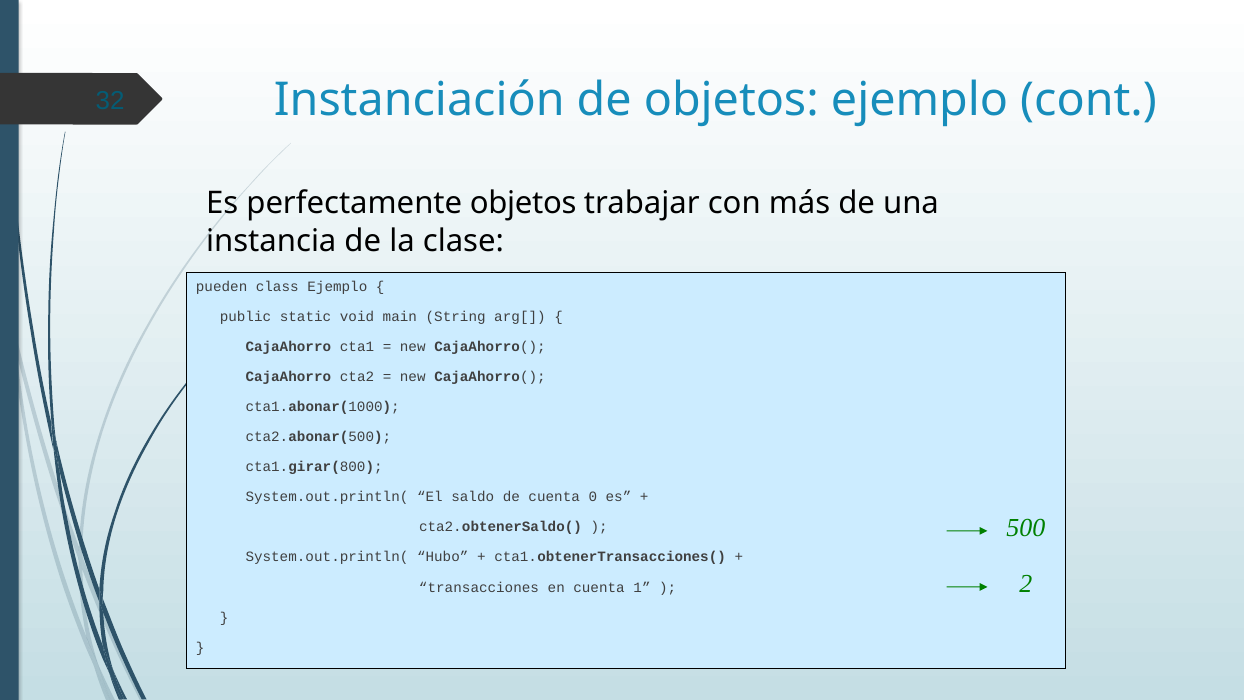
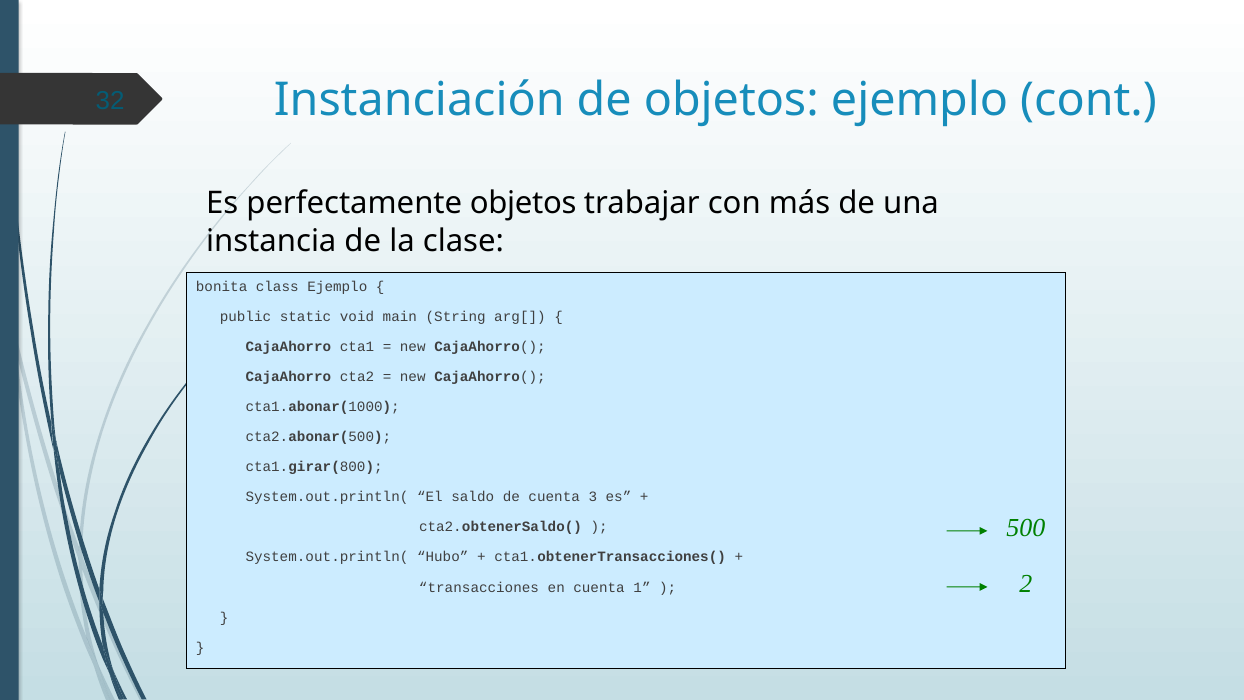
pueden: pueden -> bonita
0: 0 -> 3
